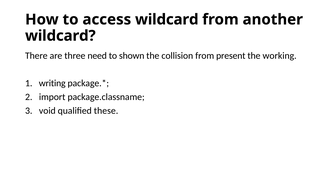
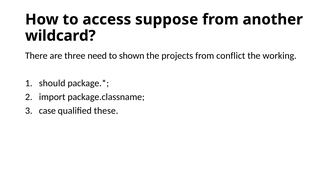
access wildcard: wildcard -> suppose
collision: collision -> projects
present: present -> conflict
writing: writing -> should
void: void -> case
